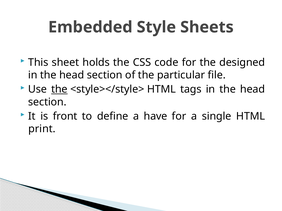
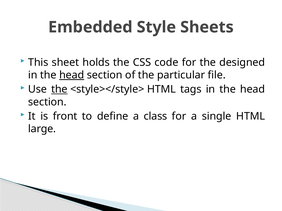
head at (72, 75) underline: none -> present
have: have -> class
print: print -> large
